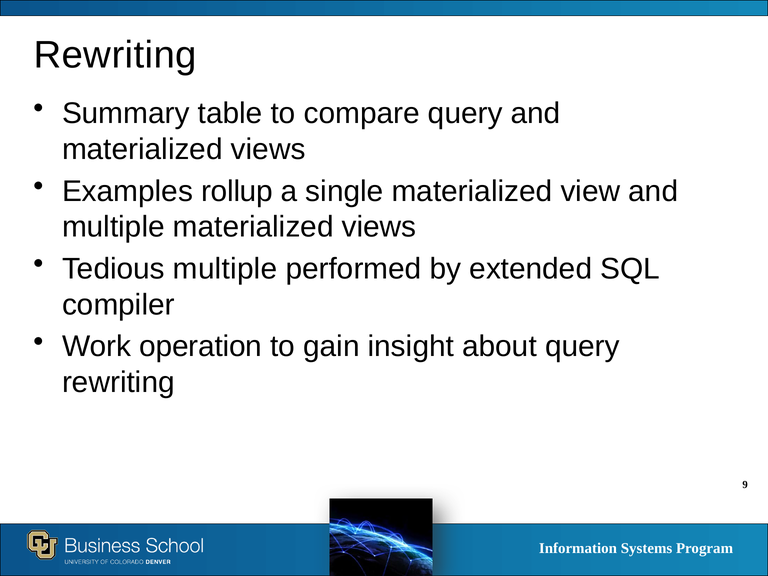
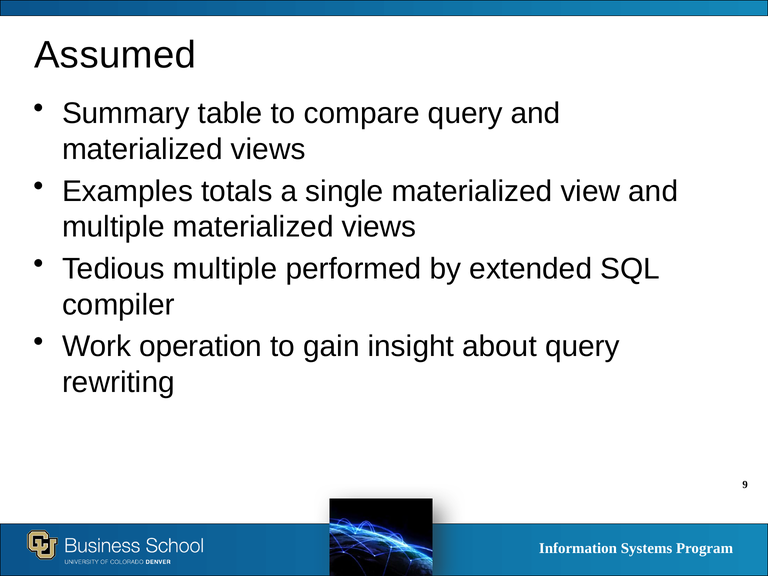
Rewriting at (115, 55): Rewriting -> Assumed
rollup: rollup -> totals
